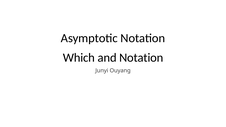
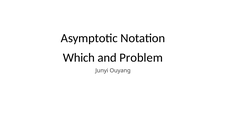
and Notation: Notation -> Problem
